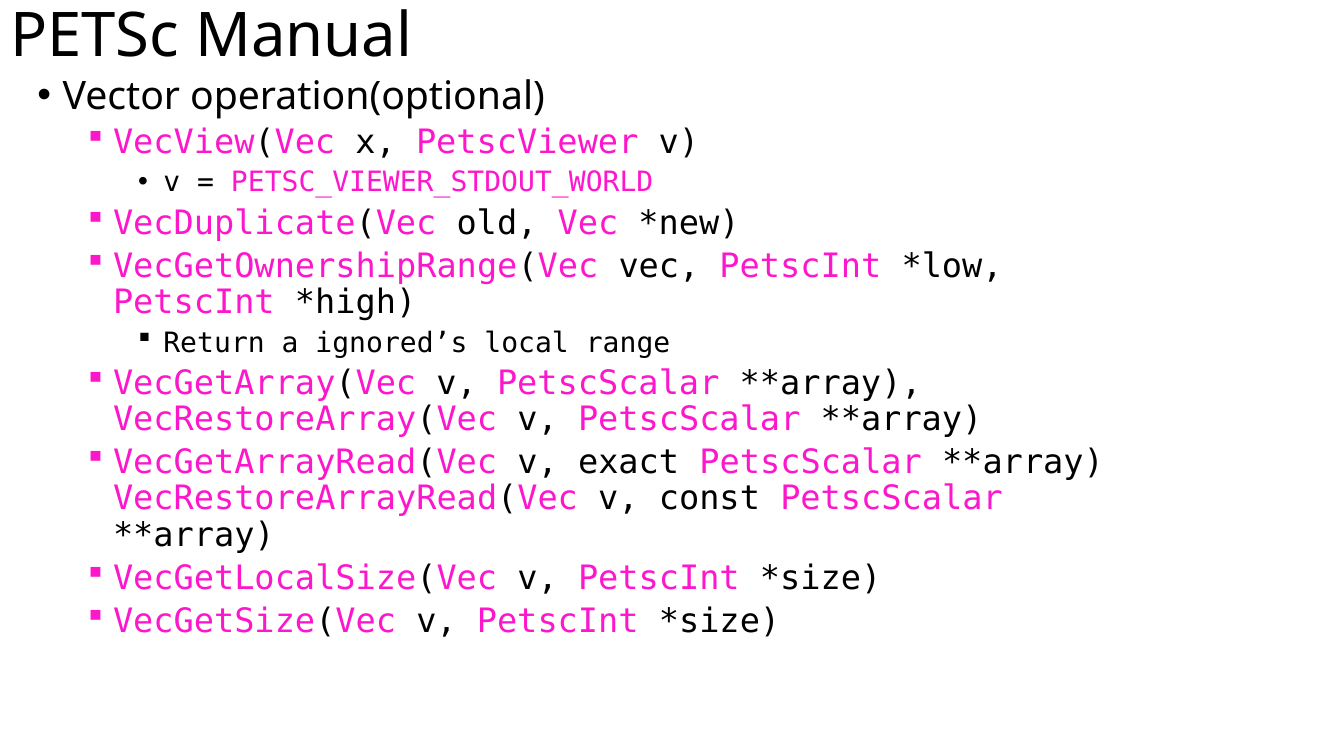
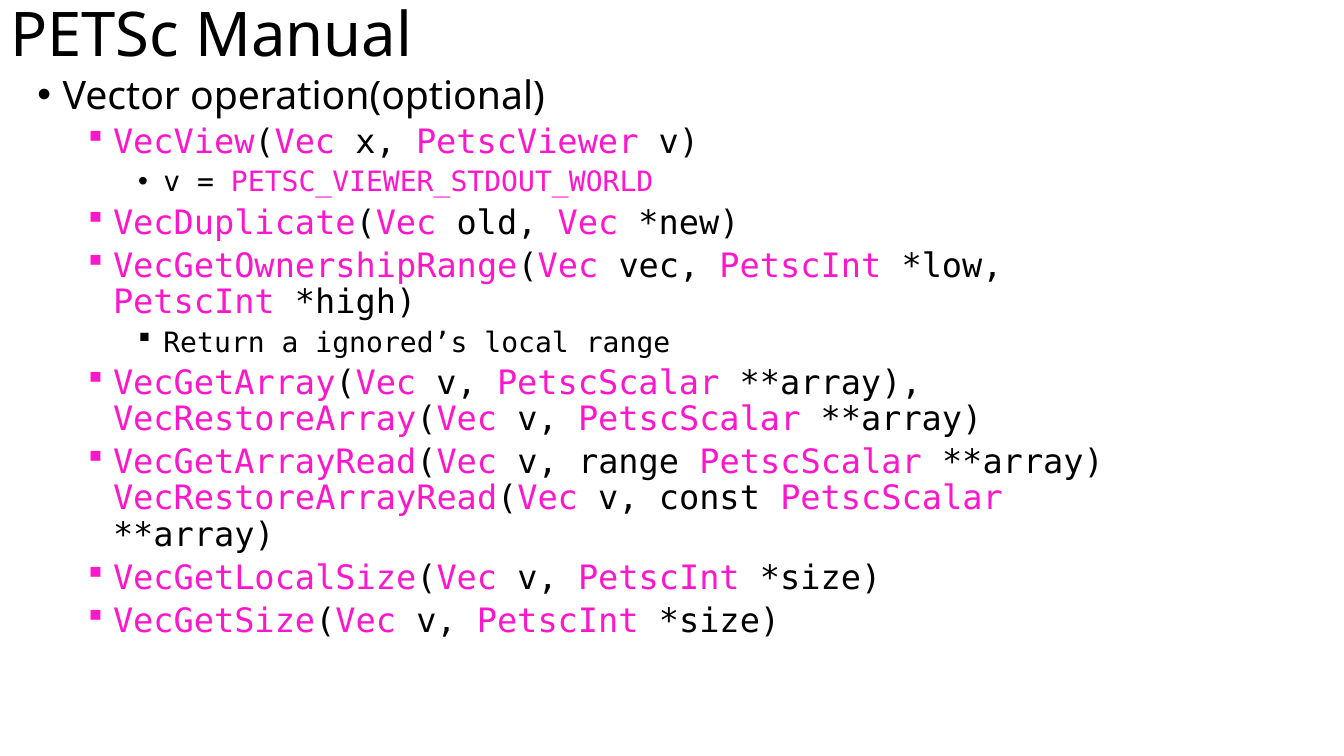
v exact: exact -> range
